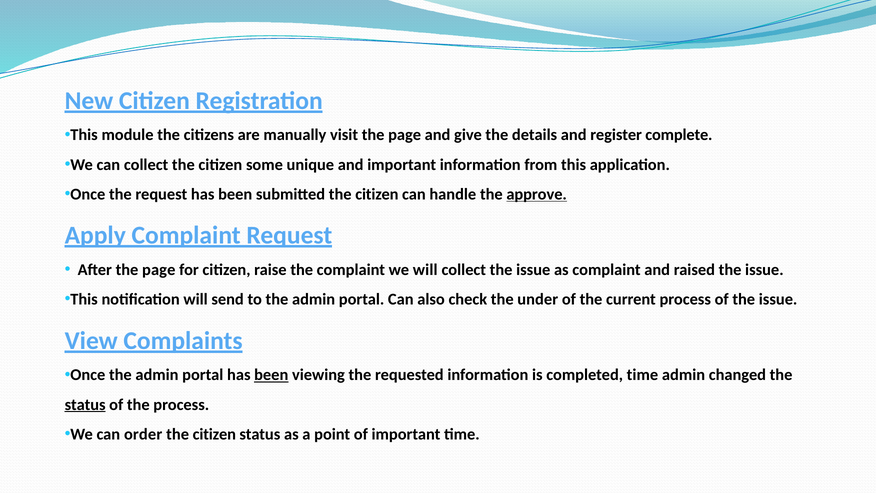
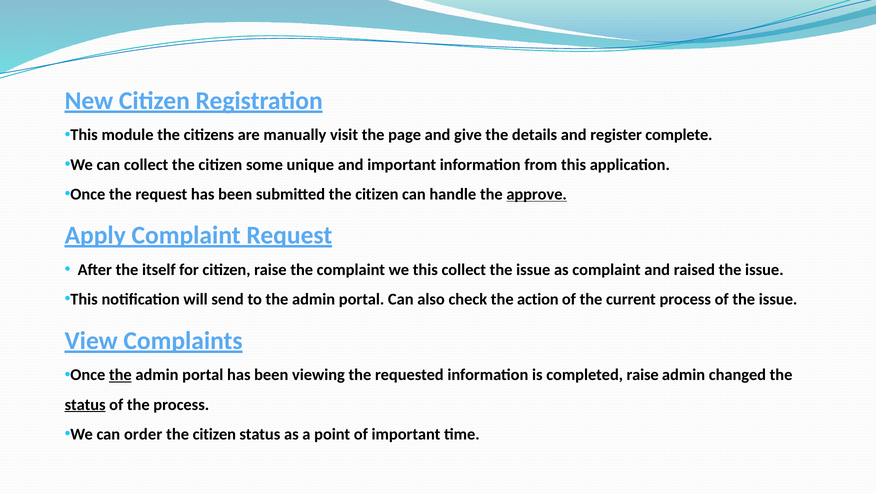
After the page: page -> itself
we will: will -> this
under: under -> action
the at (120, 375) underline: none -> present
been at (271, 375) underline: present -> none
completed time: time -> raise
